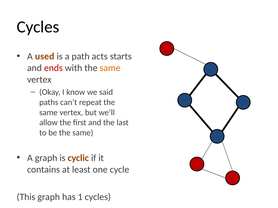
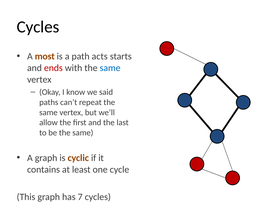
used: used -> most
same at (110, 68) colour: orange -> blue
1: 1 -> 7
